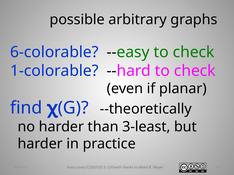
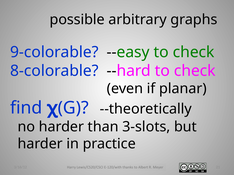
6-colorable: 6-colorable -> 9-colorable
1-colorable: 1-colorable -> 8-colorable
3-least: 3-least -> 3-slots
